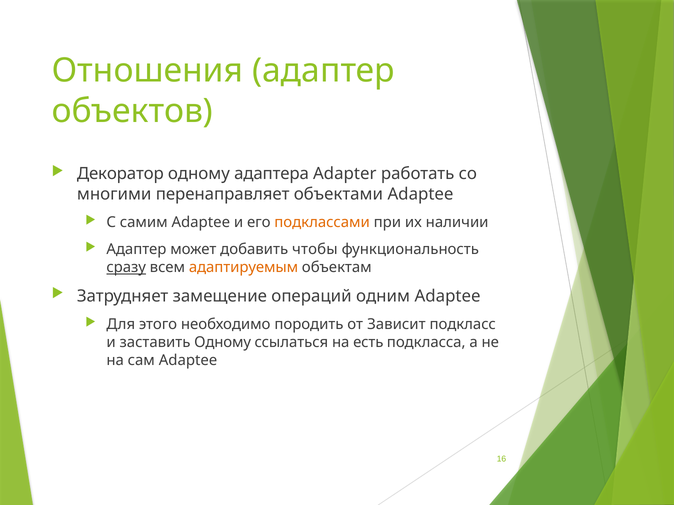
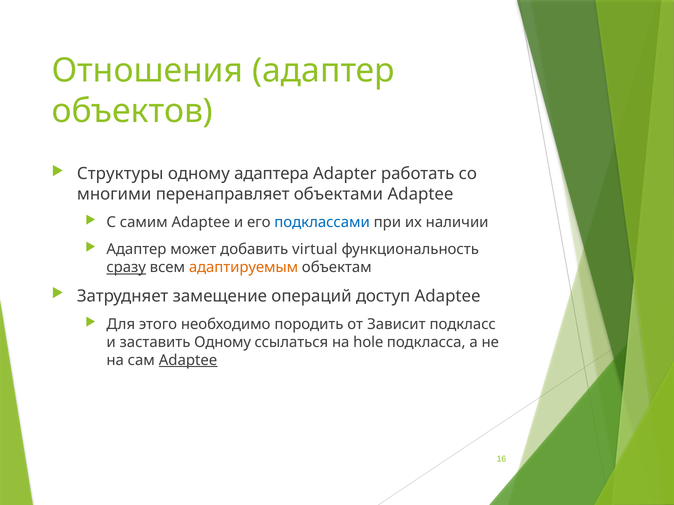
Декоратор: Декоратор -> Структуры
подклассами colour: orange -> blue
чтобы: чтобы -> virtual
одним: одним -> доступ
есть: есть -> hole
Adaptee at (188, 360) underline: none -> present
